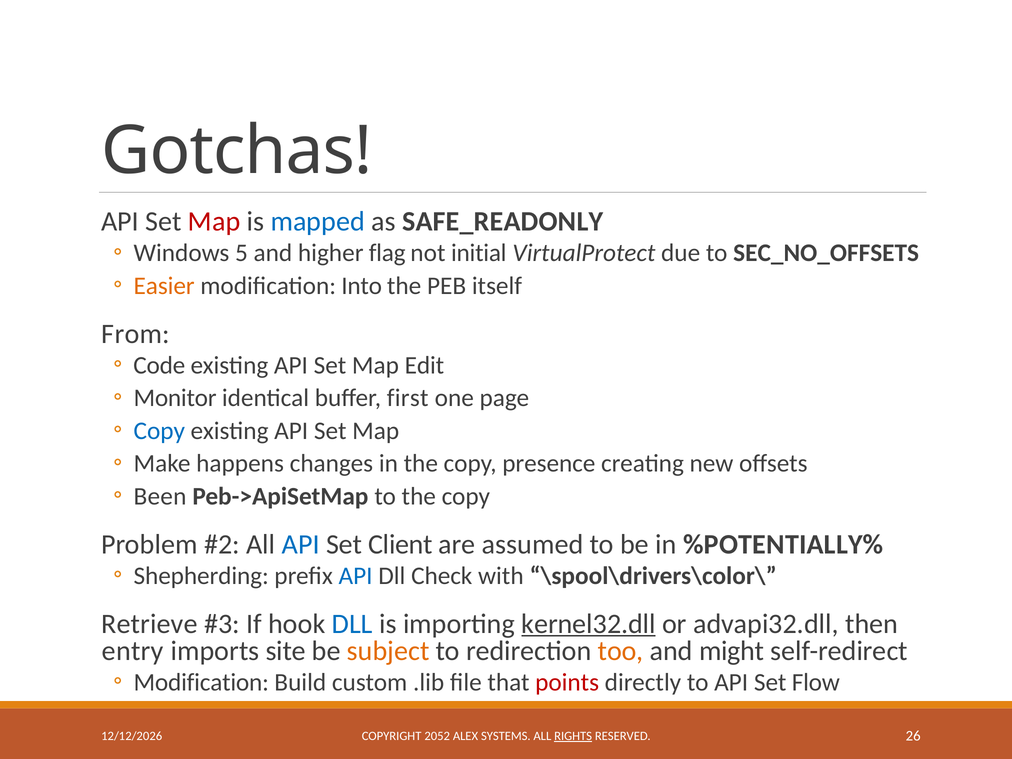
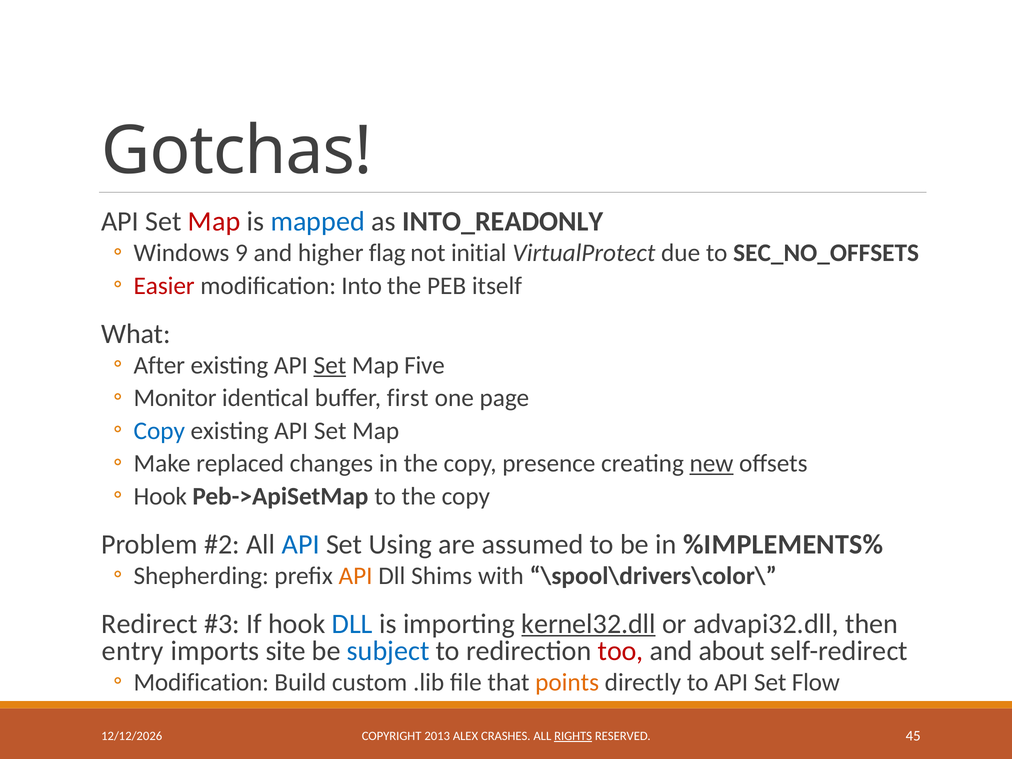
SAFE_READONLY: SAFE_READONLY -> INTO_READONLY
5: 5 -> 9
Easier colour: orange -> red
From: From -> What
Code: Code -> After
Set at (330, 365) underline: none -> present
Edit: Edit -> Five
happens: happens -> replaced
new underline: none -> present
Been at (160, 496): Been -> Hook
Client: Client -> Using
%POTENTIALLY%: %POTENTIALLY% -> %IMPLEMENTS%
API at (356, 576) colour: blue -> orange
Check: Check -> Shims
Retrieve: Retrieve -> Redirect
subject colour: orange -> blue
too colour: orange -> red
might: might -> about
points colour: red -> orange
2052: 2052 -> 2013
SYSTEMS: SYSTEMS -> CRASHES
26: 26 -> 45
